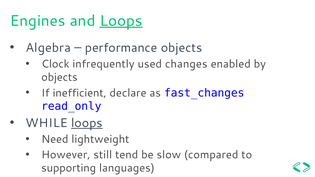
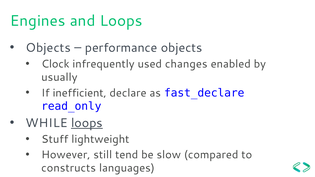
Loops at (121, 21) underline: present -> none
Algebra at (48, 48): Algebra -> Objects
objects at (59, 77): objects -> usually
fast_changes: fast_changes -> fast_declare
Need: Need -> Stuff
supporting: supporting -> constructs
